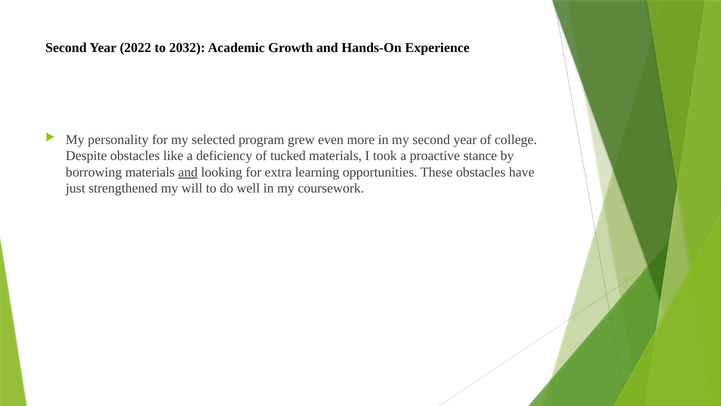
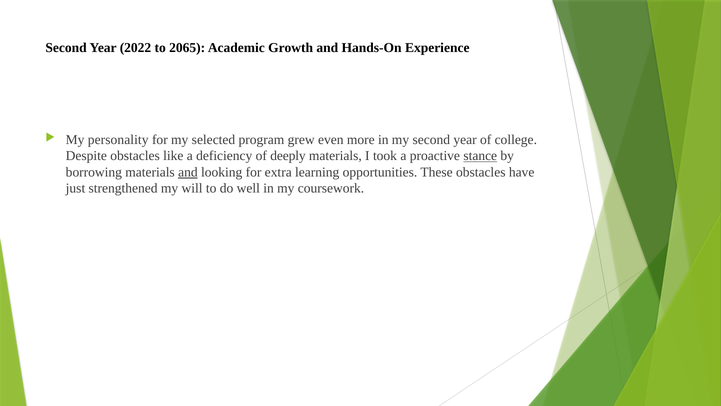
2032: 2032 -> 2065
tucked: tucked -> deeply
stance underline: none -> present
